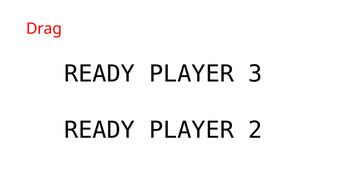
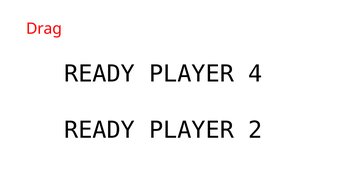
3: 3 -> 4
